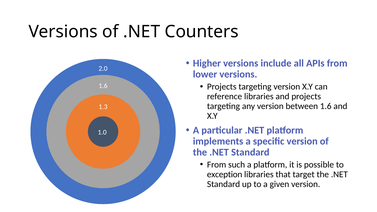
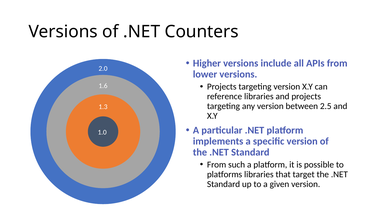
between 1.6: 1.6 -> 2.5
exception: exception -> platforms
